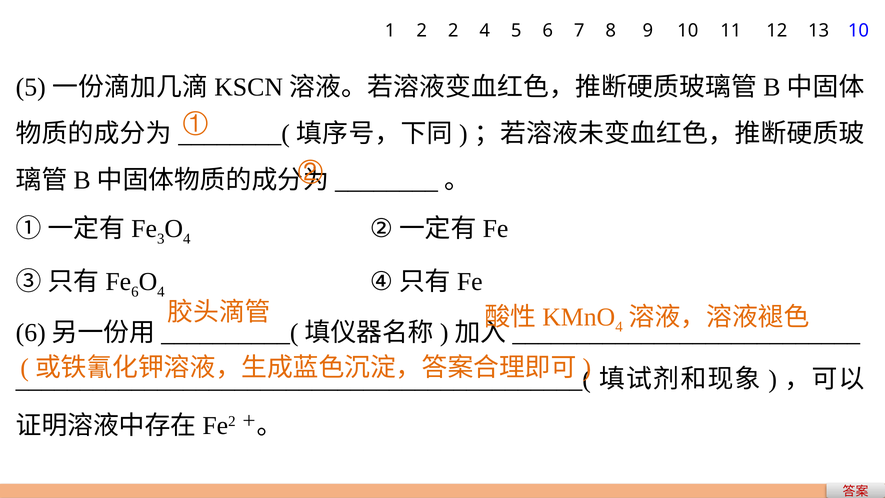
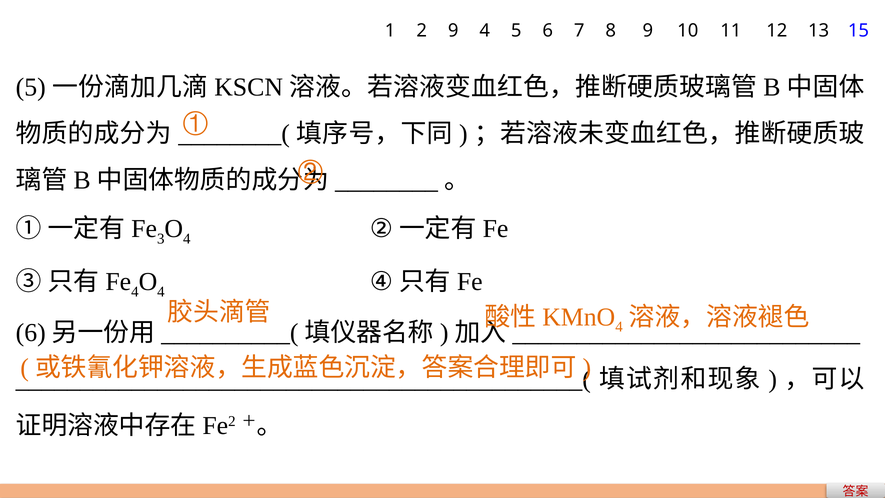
2 2: 2 -> 9
13 10: 10 -> 15
6 at (135, 292): 6 -> 4
